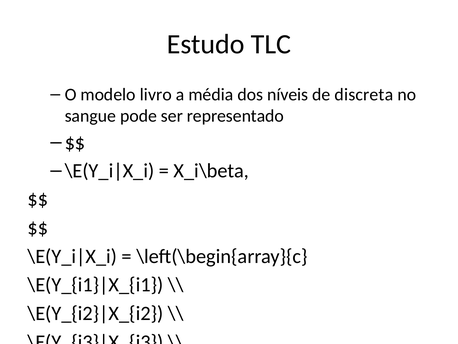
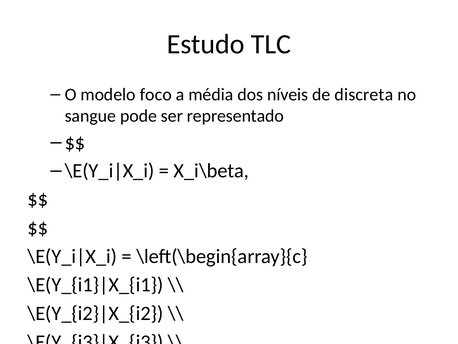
livro: livro -> foco
